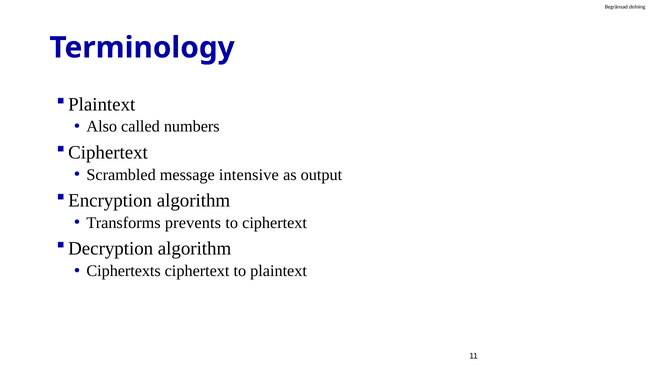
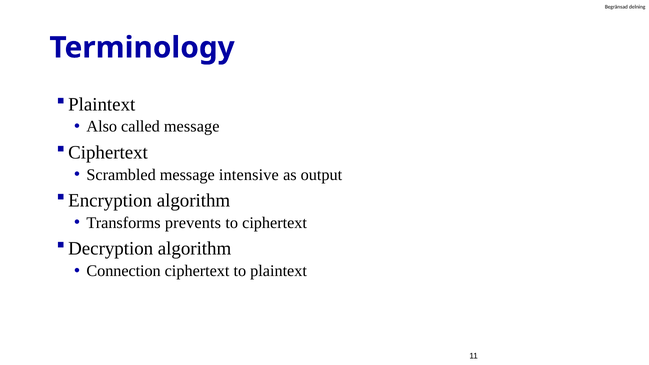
called numbers: numbers -> message
Ciphertexts: Ciphertexts -> Connection
